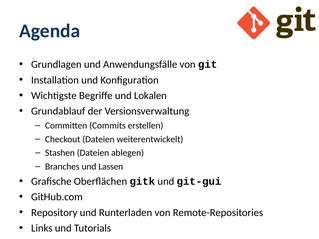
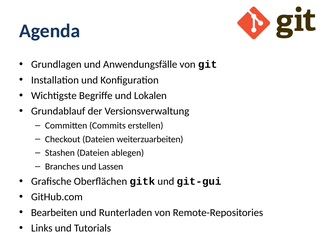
weiterentwickelt: weiterentwickelt -> weiterzuarbeiten
Repository: Repository -> Bearbeiten
